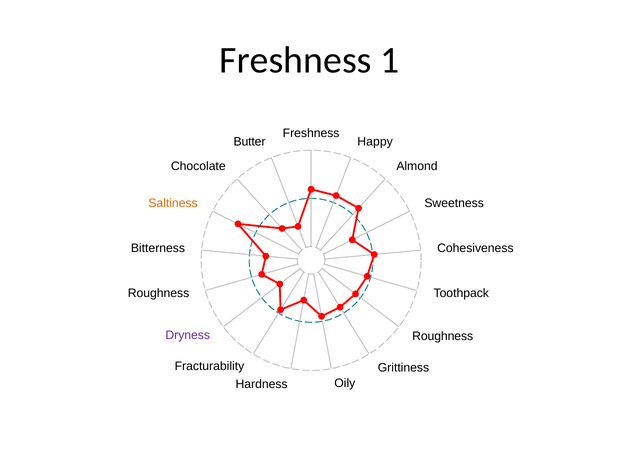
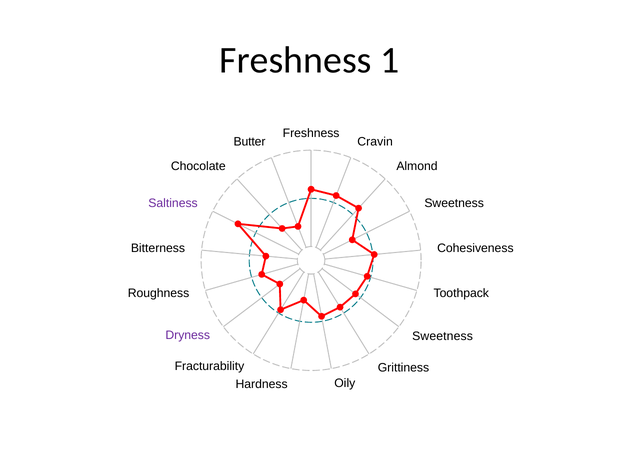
Happy: Happy -> Cravin
Saltiness colour: orange -> purple
Roughness at (443, 336): Roughness -> Sweetness
